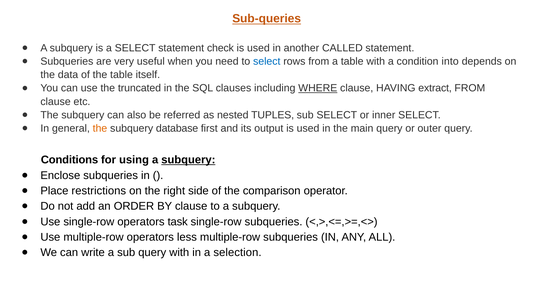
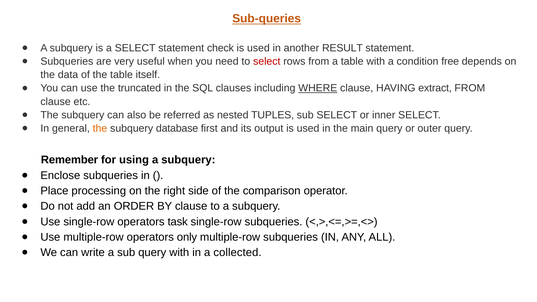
CALLED: CALLED -> RESULT
select at (267, 61) colour: blue -> red
into: into -> free
Conditions: Conditions -> Remember
subquery at (188, 160) underline: present -> none
restrictions: restrictions -> processing
less: less -> only
selection: selection -> collected
